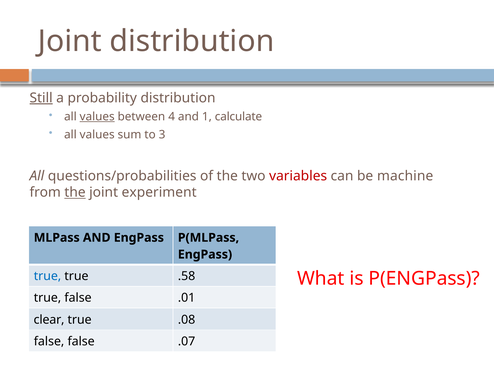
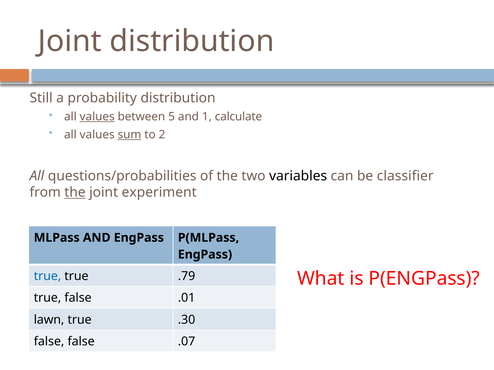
Still underline: present -> none
4: 4 -> 5
sum underline: none -> present
3: 3 -> 2
variables colour: red -> black
machine: machine -> classifier
.58: .58 -> .79
clear: clear -> lawn
.08: .08 -> .30
